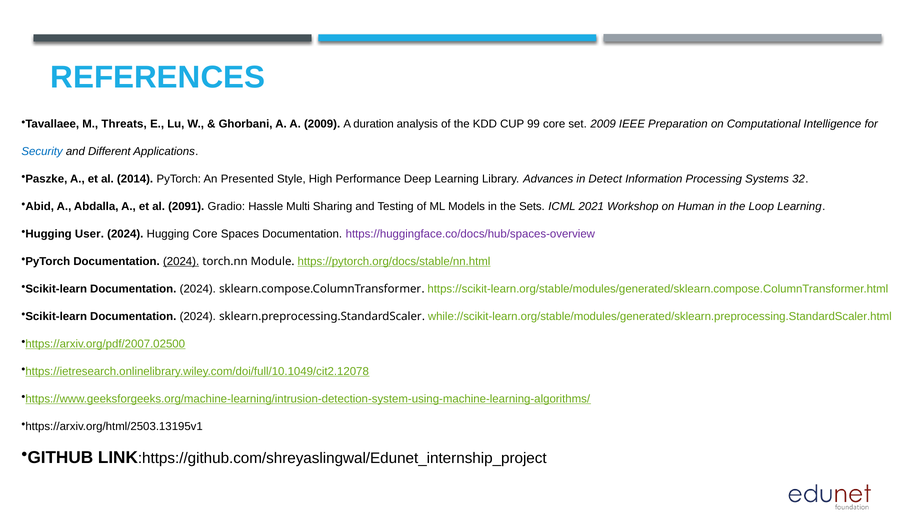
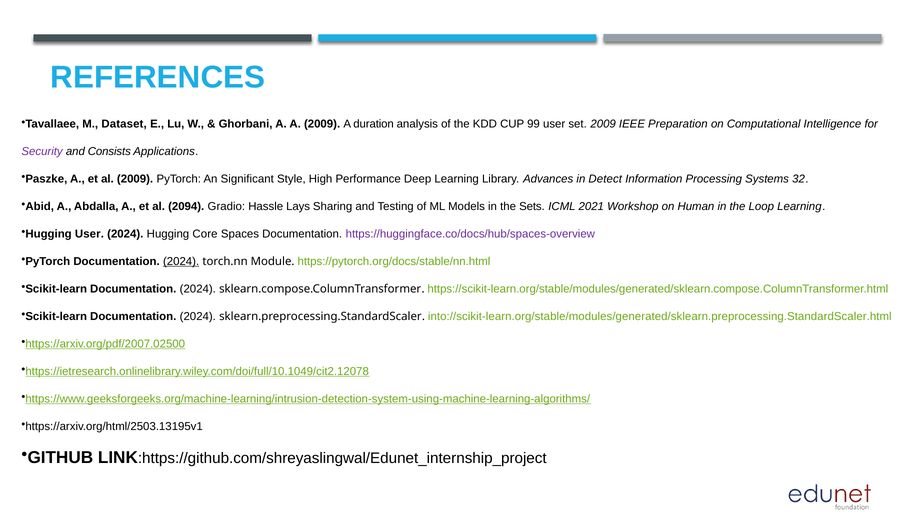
Threats: Threats -> Dataset
99 core: core -> user
Security colour: blue -> purple
Different: Different -> Consists
al 2014: 2014 -> 2009
Presented: Presented -> Significant
2091: 2091 -> 2094
Multi: Multi -> Lays
https://pytorch.org/docs/stable/nn.html underline: present -> none
while://scikit-learn.org/stable/modules/generated/sklearn.preprocessing.StandardScaler.html: while://scikit-learn.org/stable/modules/generated/sklearn.preprocessing.StandardScaler.html -> into://scikit-learn.org/stable/modules/generated/sklearn.preprocessing.StandardScaler.html
